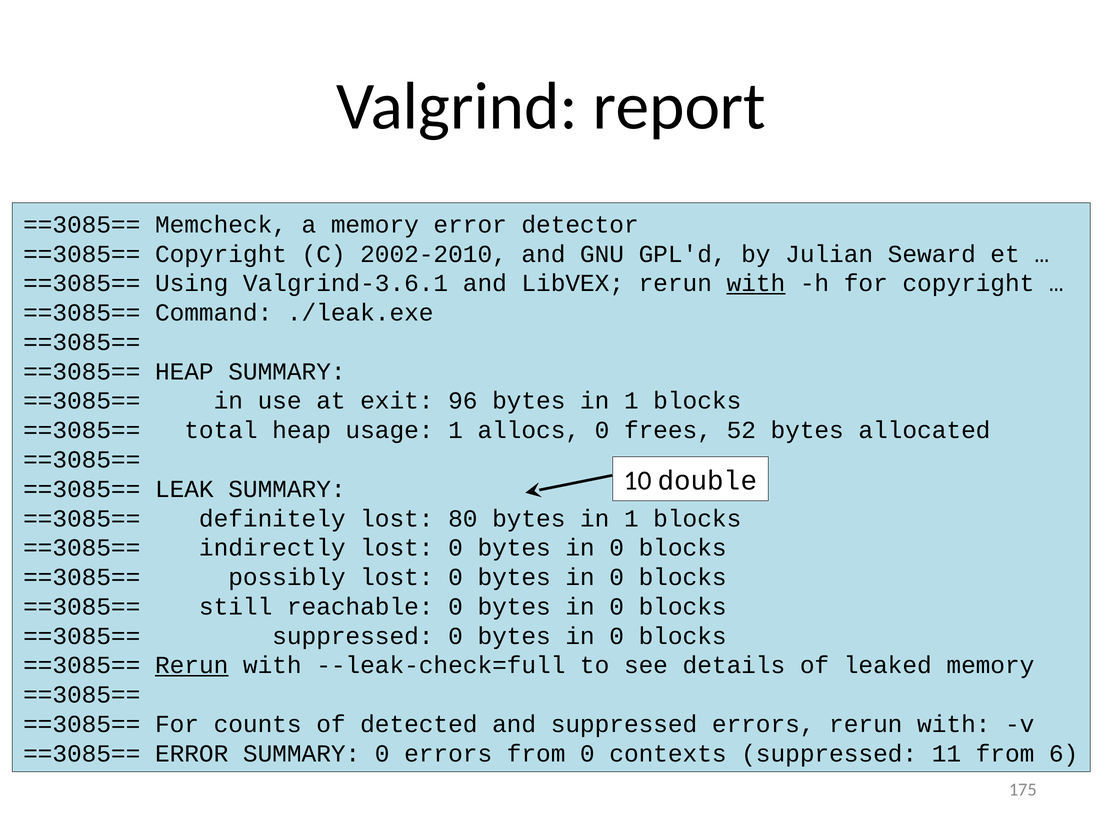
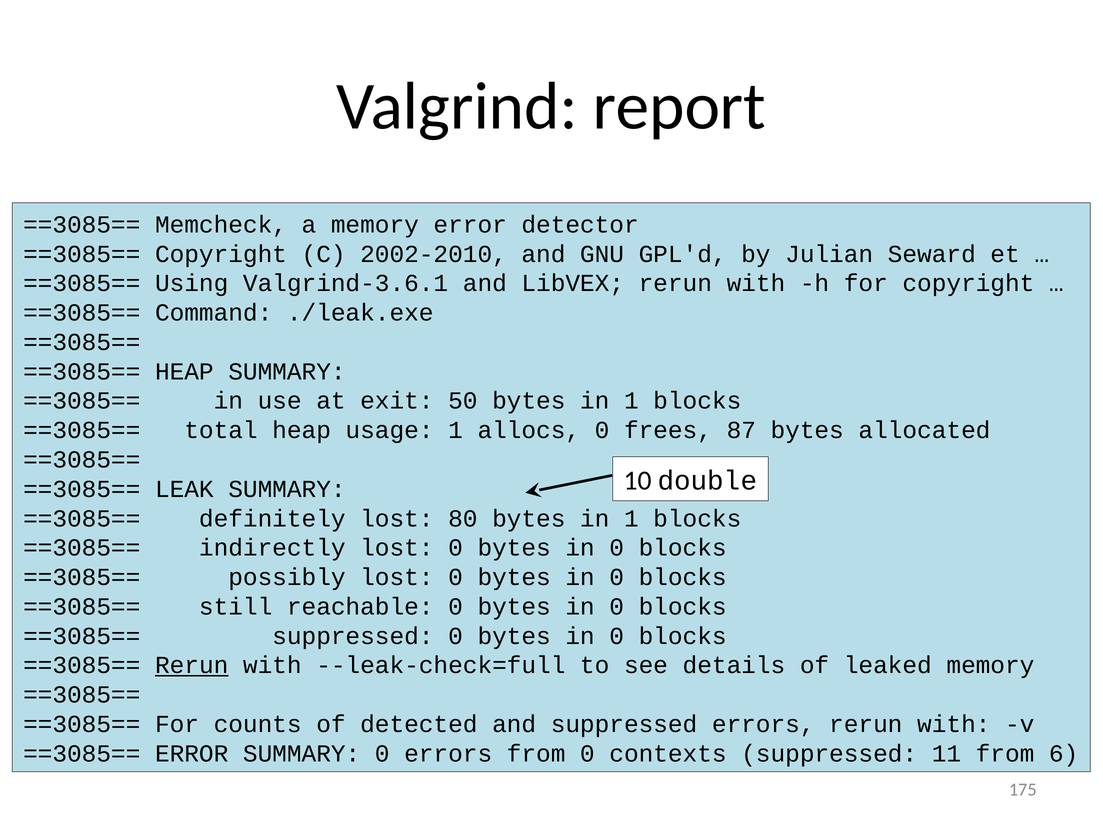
with at (756, 283) underline: present -> none
96: 96 -> 50
52: 52 -> 87
